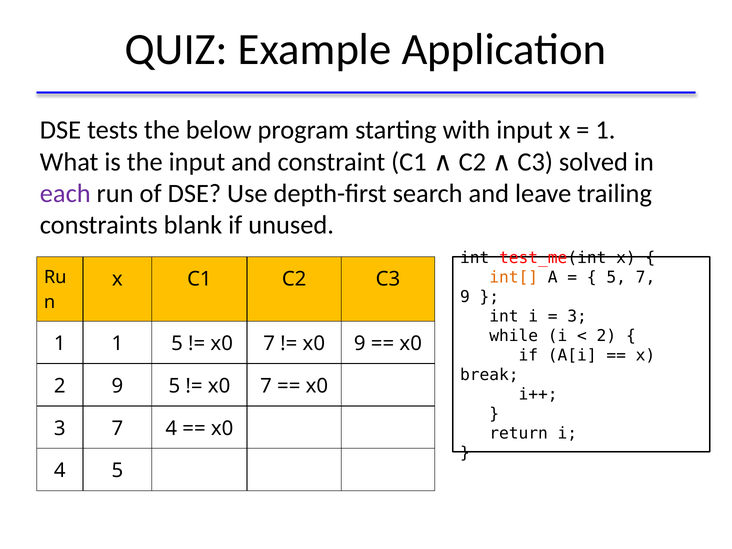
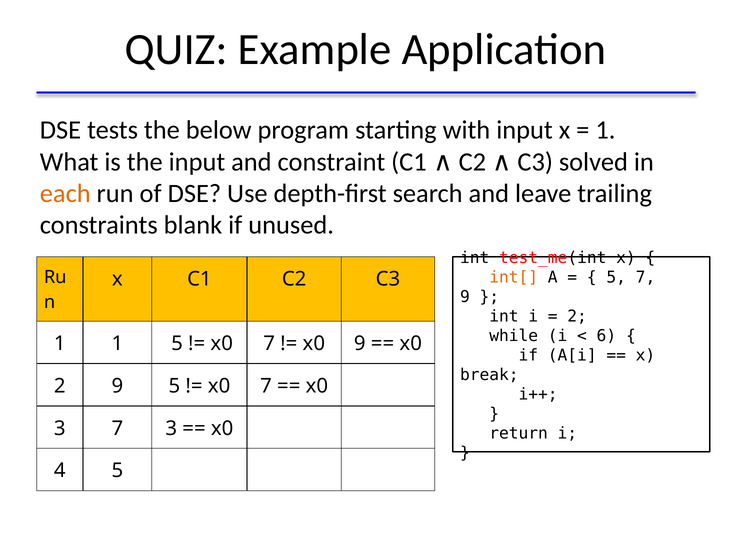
each colour: purple -> orange
3 at (577, 316): 3 -> 2
2 at (606, 336): 2 -> 6
7 4: 4 -> 3
